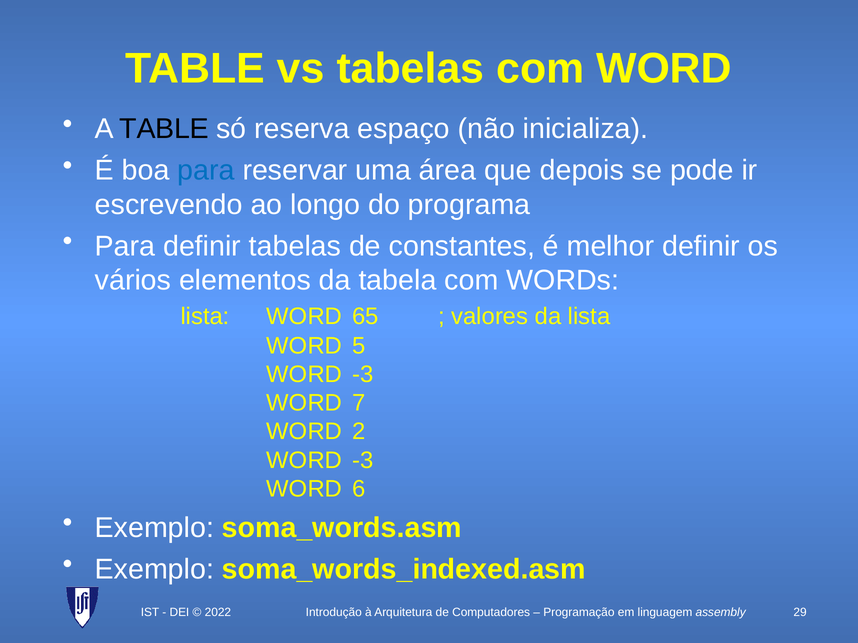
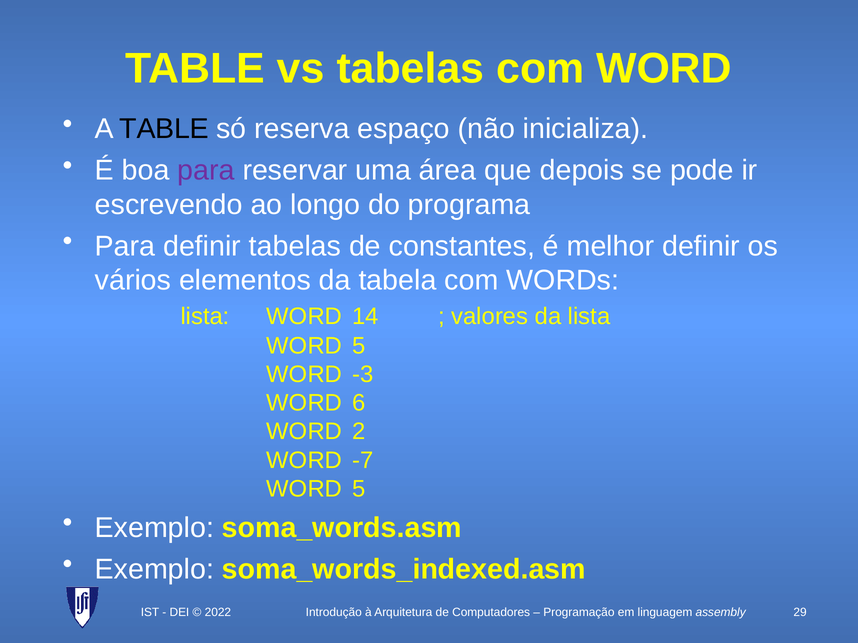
para at (206, 171) colour: blue -> purple
65: 65 -> 14
7: 7 -> 6
-3 at (363, 461): -3 -> -7
6 at (359, 489): 6 -> 5
